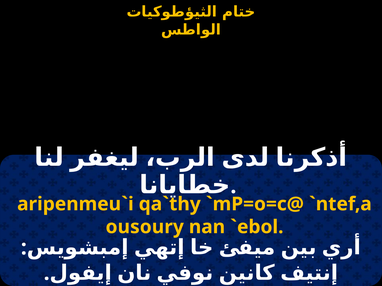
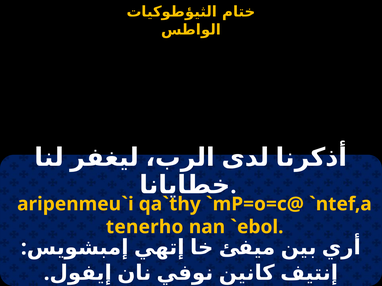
ousoury: ousoury -> tenerho
